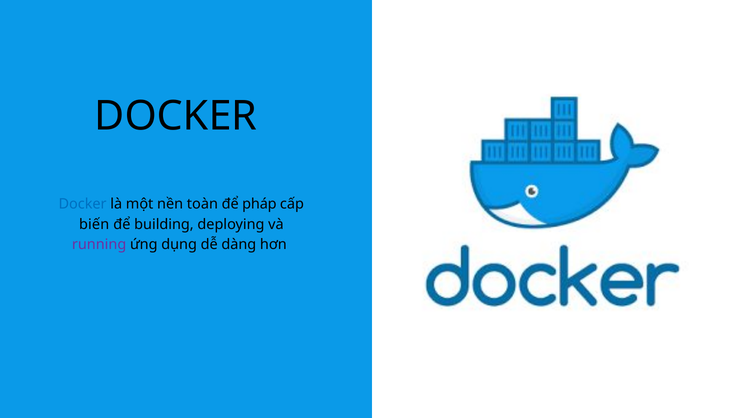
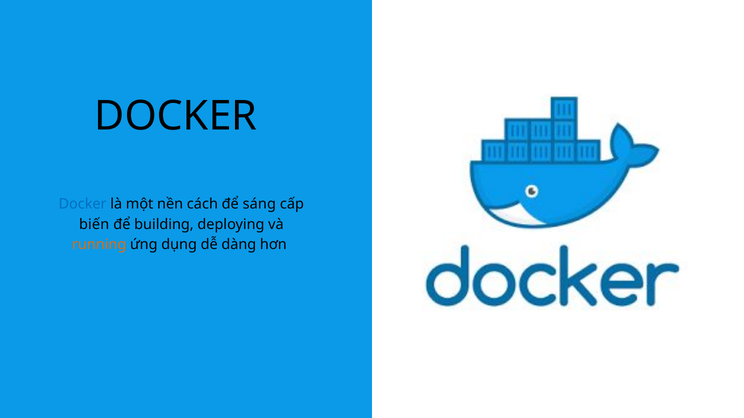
toàn: toàn -> cách
pháp: pháp -> sáng
running colour: purple -> orange
